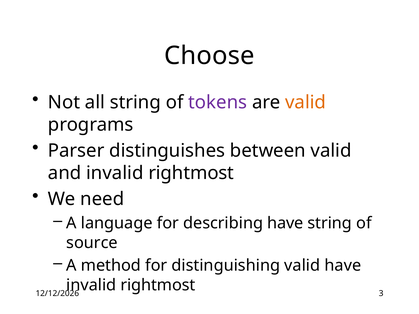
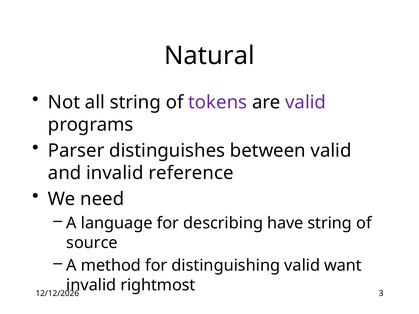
Choose: Choose -> Natural
valid at (306, 102) colour: orange -> purple
and invalid rightmost: rightmost -> reference
valid have: have -> want
